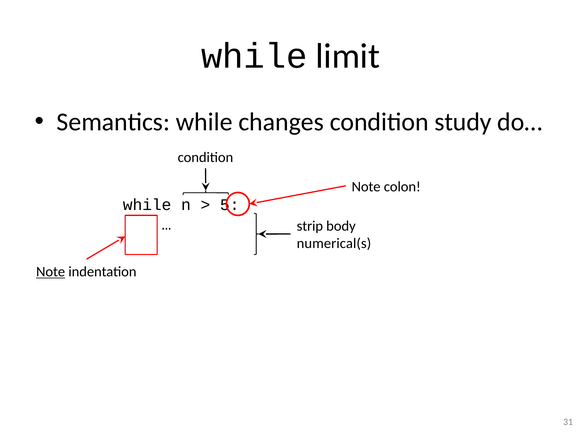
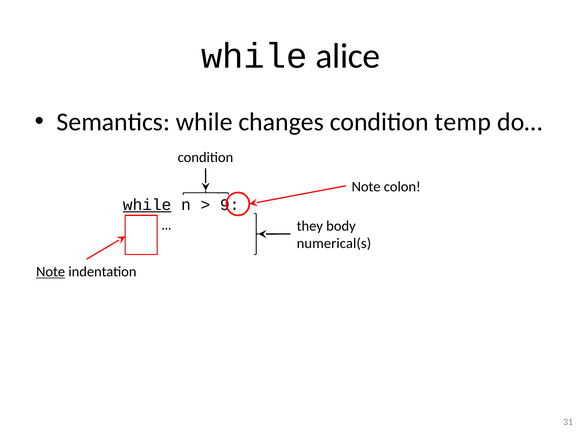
limit: limit -> alice
study: study -> temp
while at (147, 205) underline: none -> present
5: 5 -> 9
strip: strip -> they
